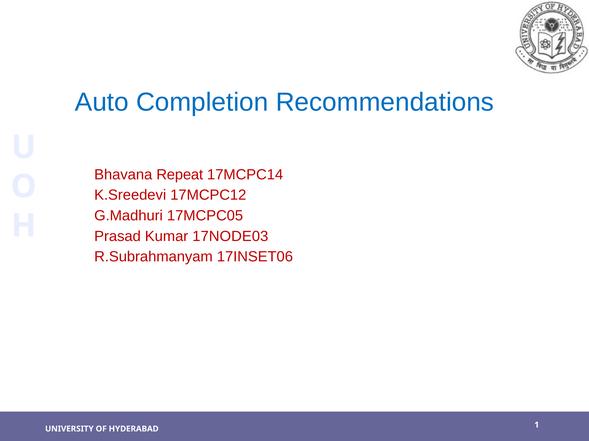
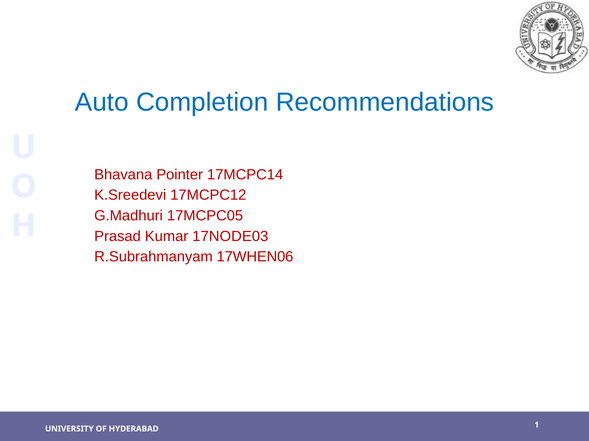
Repeat: Repeat -> Pointer
17INSET06: 17INSET06 -> 17WHEN06
